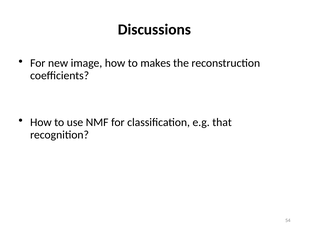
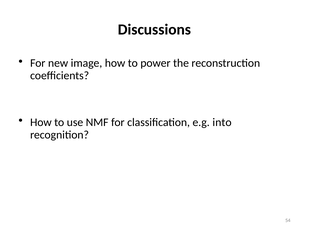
makes: makes -> power
that: that -> into
